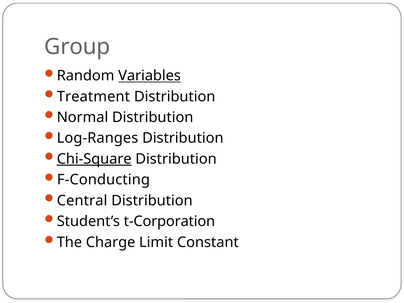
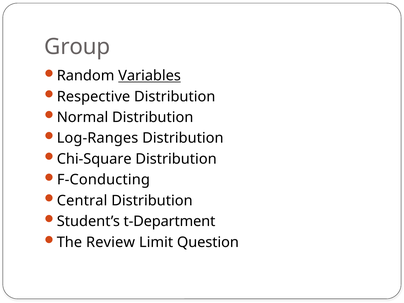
Treatment: Treatment -> Respective
Chi-Square underline: present -> none
t-Corporation: t-Corporation -> t-Department
Charge: Charge -> Review
Constant: Constant -> Question
